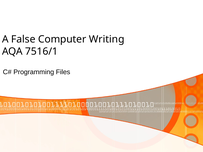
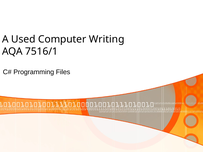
False: False -> Used
